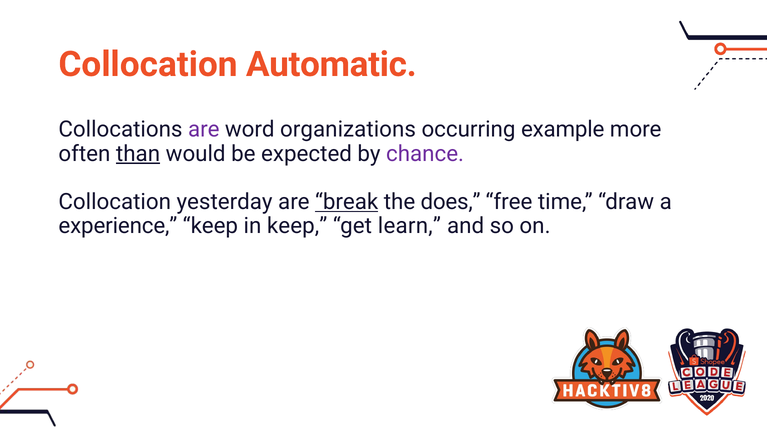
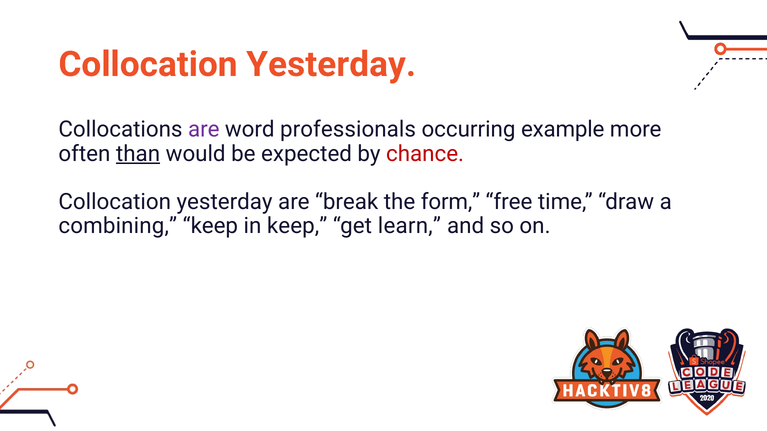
Automatic at (331, 64): Automatic -> Yesterday
organizations: organizations -> professionals
chance colour: purple -> red
break underline: present -> none
does: does -> form
experience: experience -> combining
